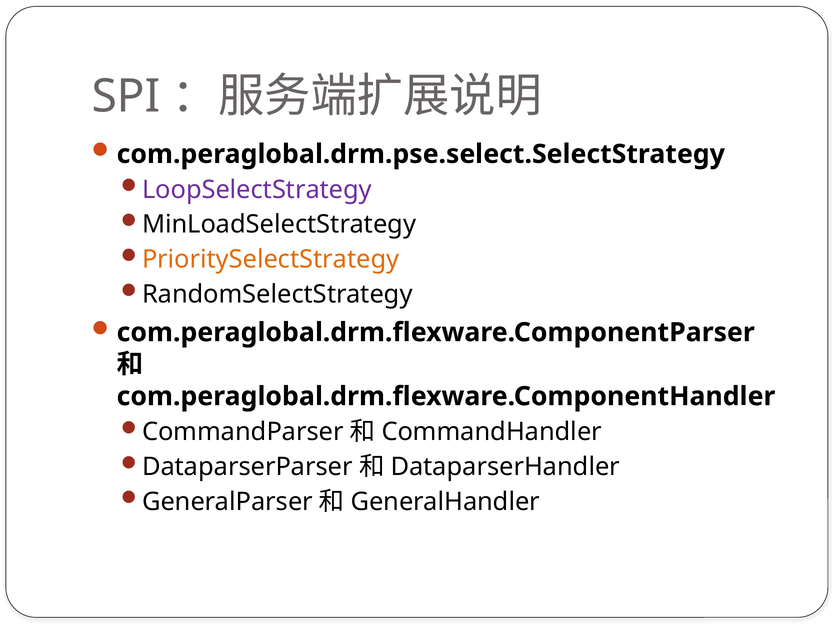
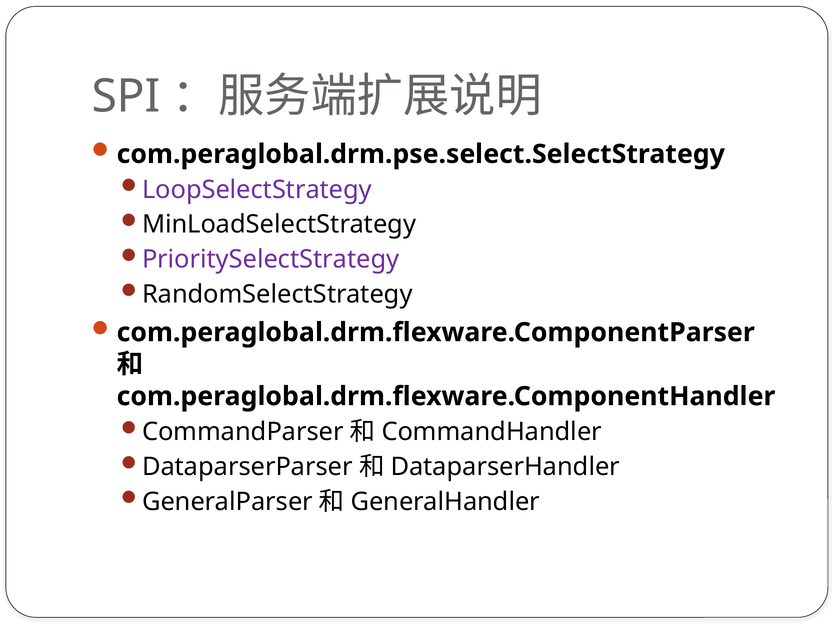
PrioritySelectStrategy colour: orange -> purple
